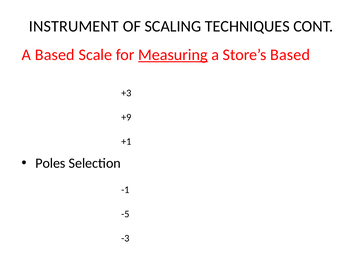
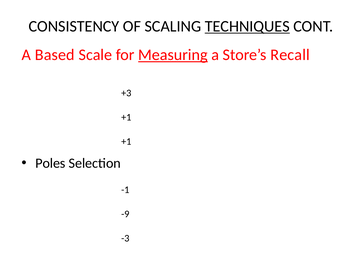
INSTRUMENT: INSTRUMENT -> CONSISTENCY
TECHNIQUES underline: none -> present
Store’s Based: Based -> Recall
+9 at (126, 117): +9 -> +1
-5: -5 -> -9
